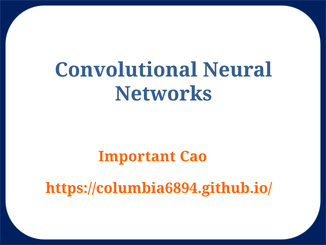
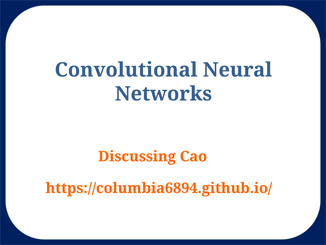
Important: Important -> Discussing
